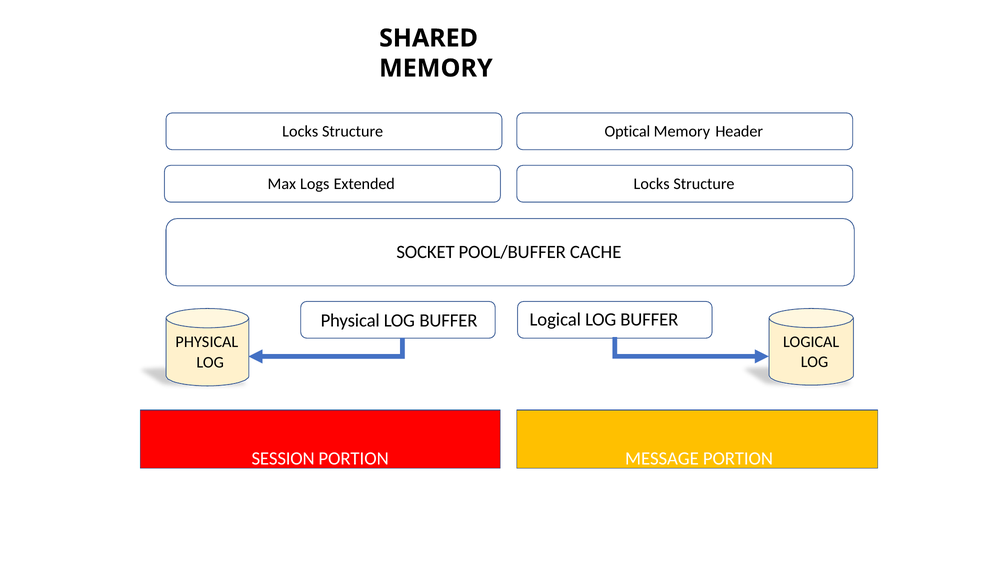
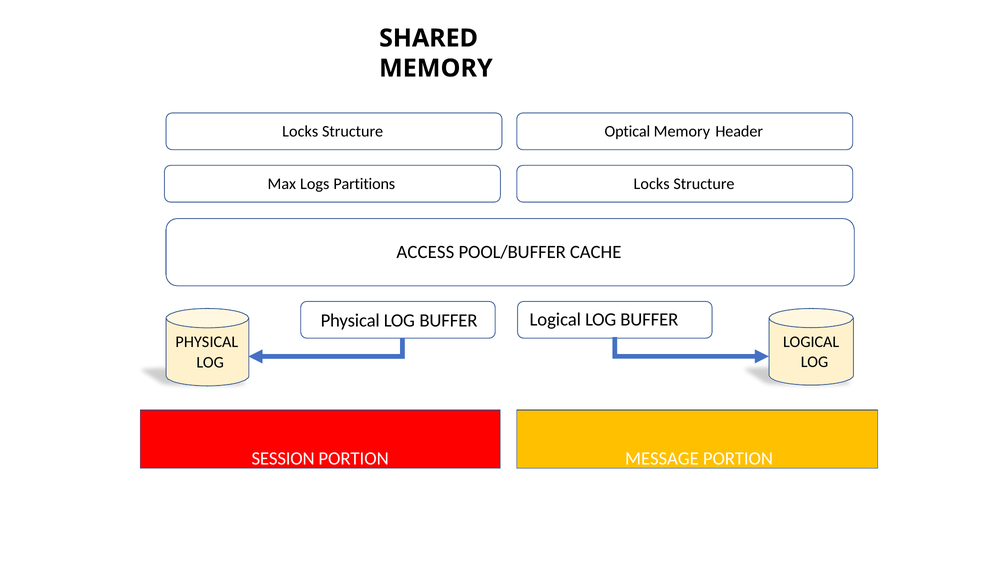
Extended: Extended -> Partitions
SOCKET: SOCKET -> ACCESS
